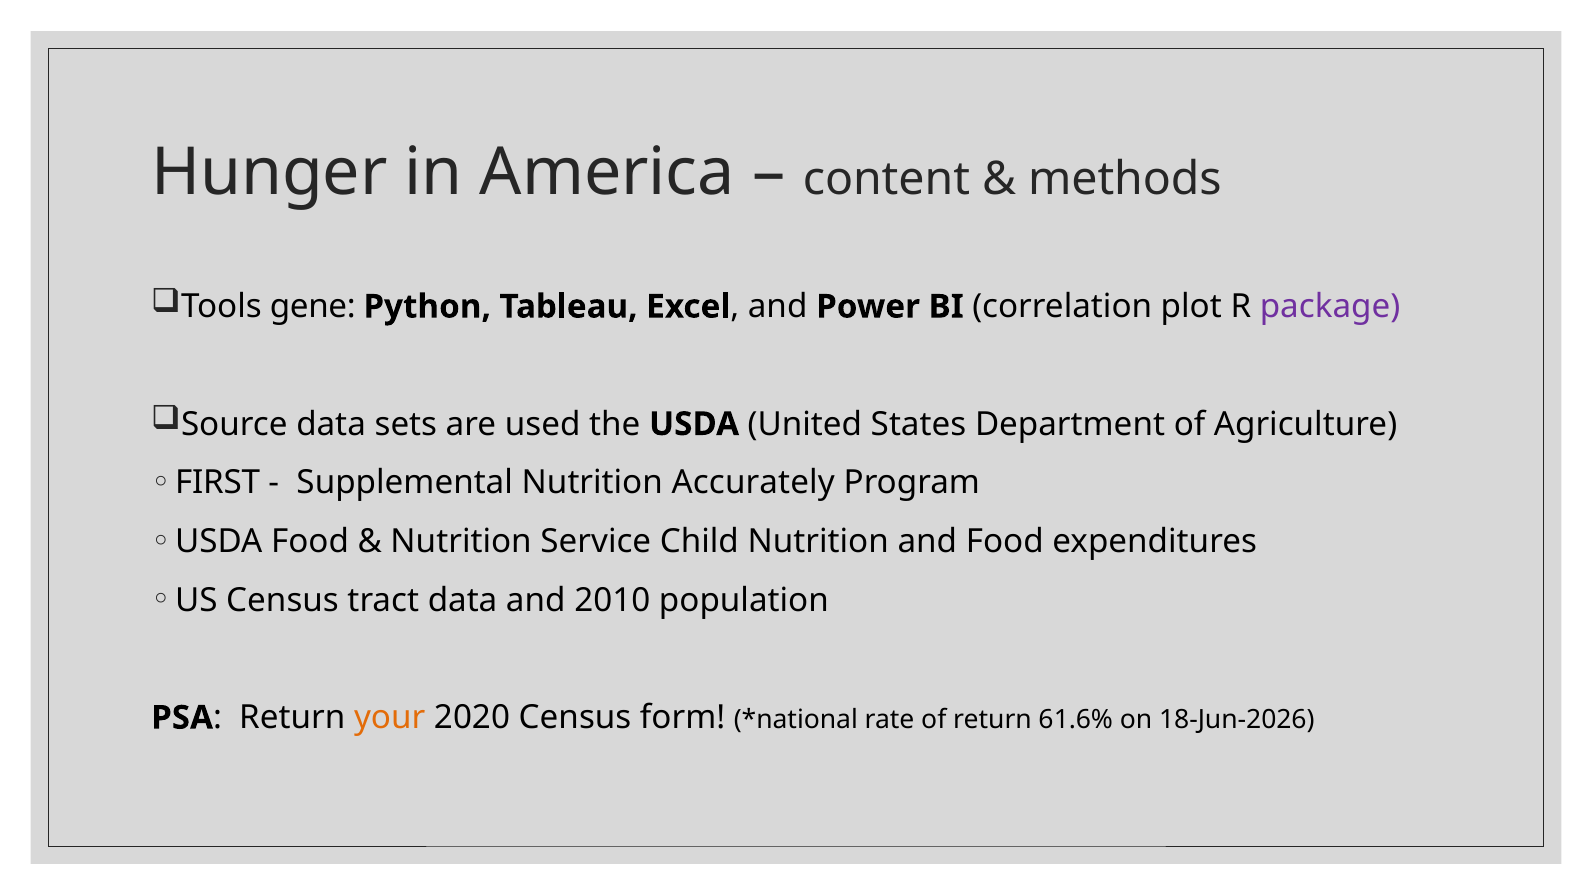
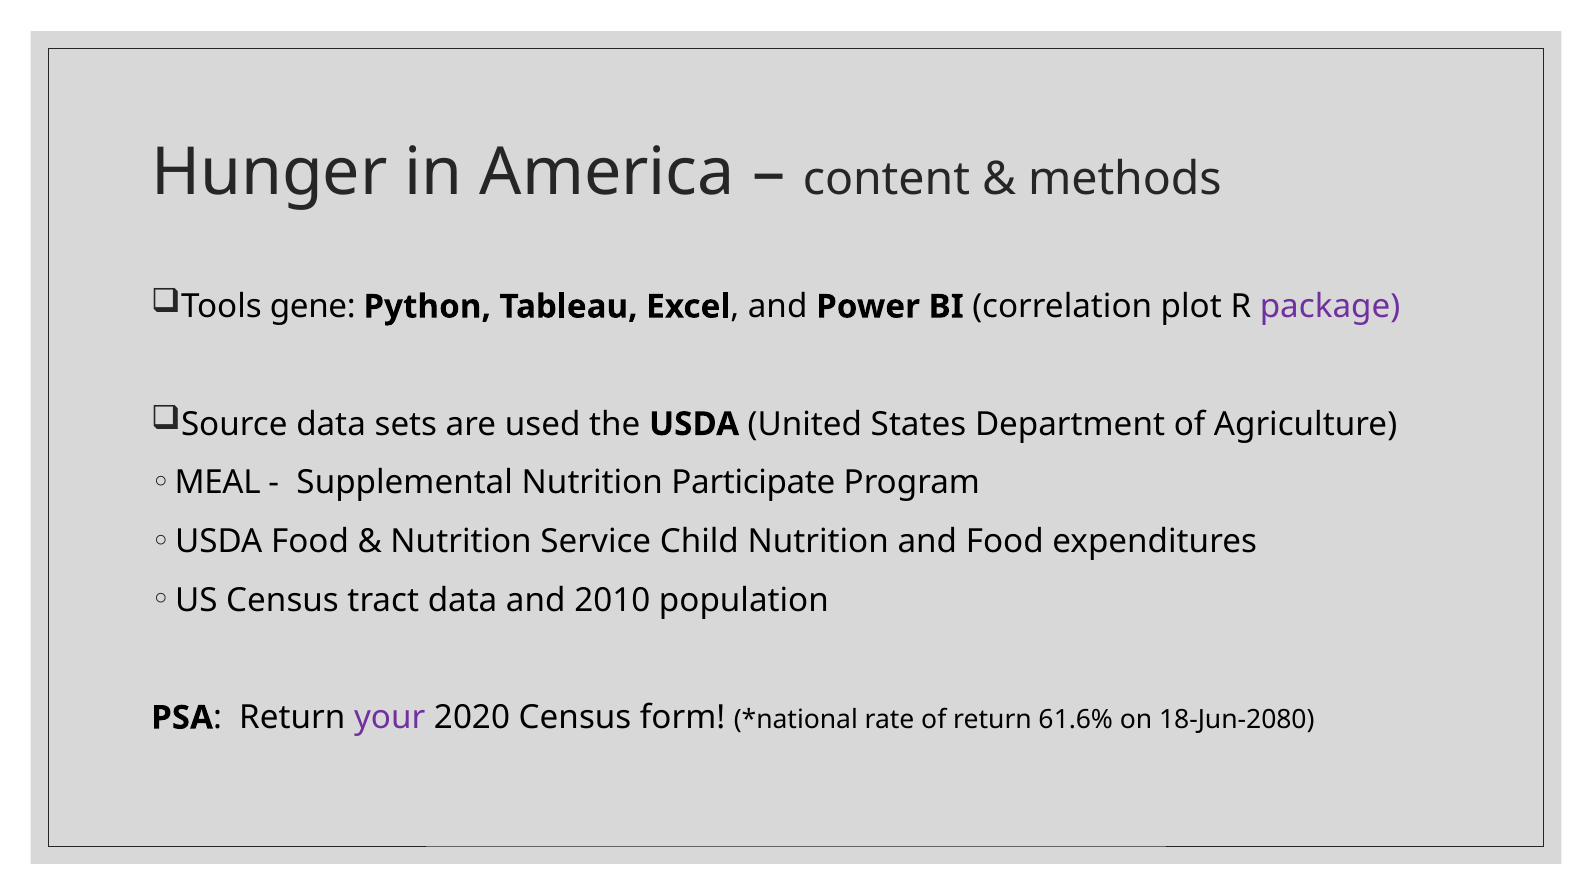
FIRST: FIRST -> MEAL
Accurately: Accurately -> Participate
your colour: orange -> purple
18-Jun-2026: 18-Jun-2026 -> 18-Jun-2080
